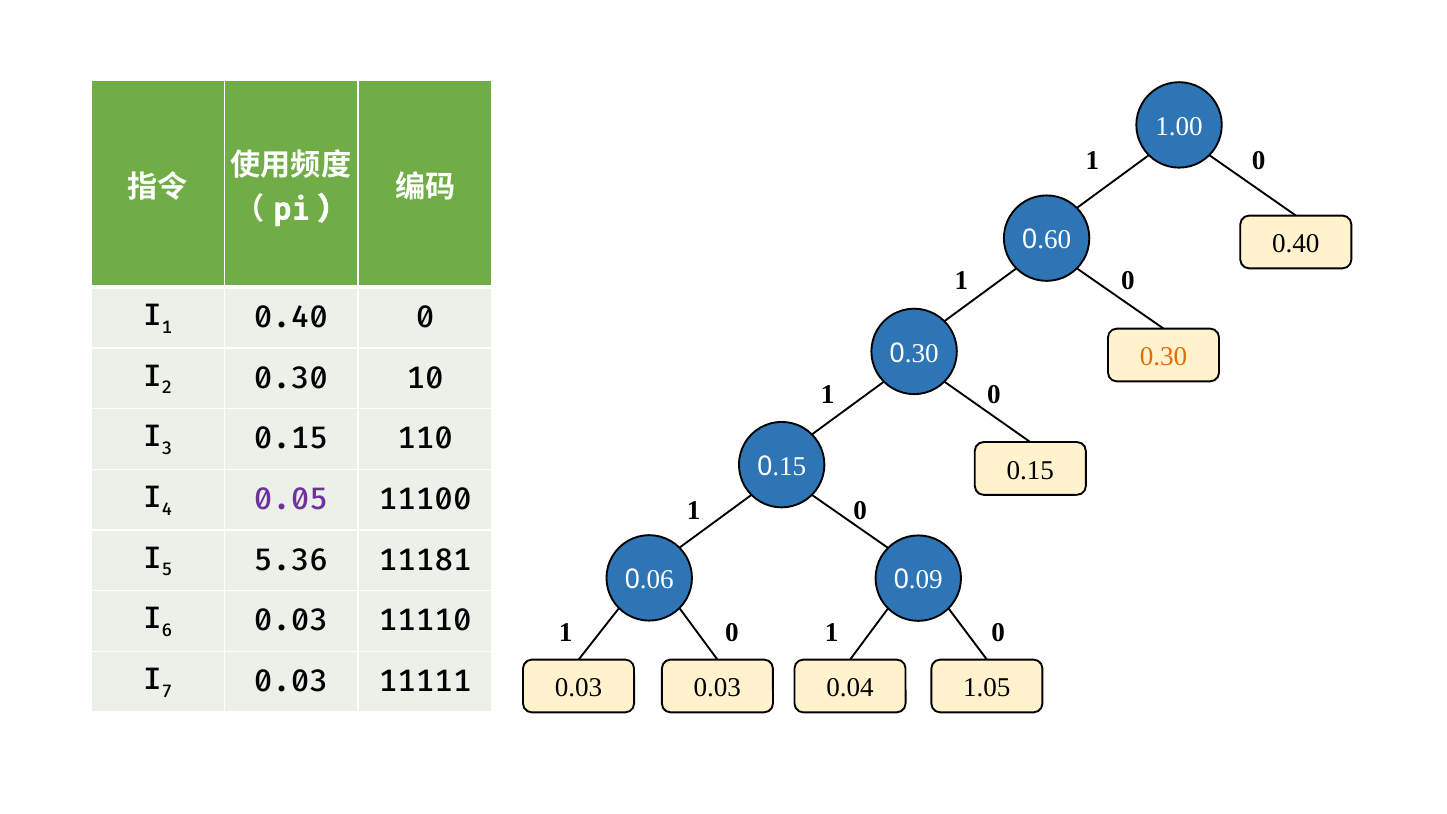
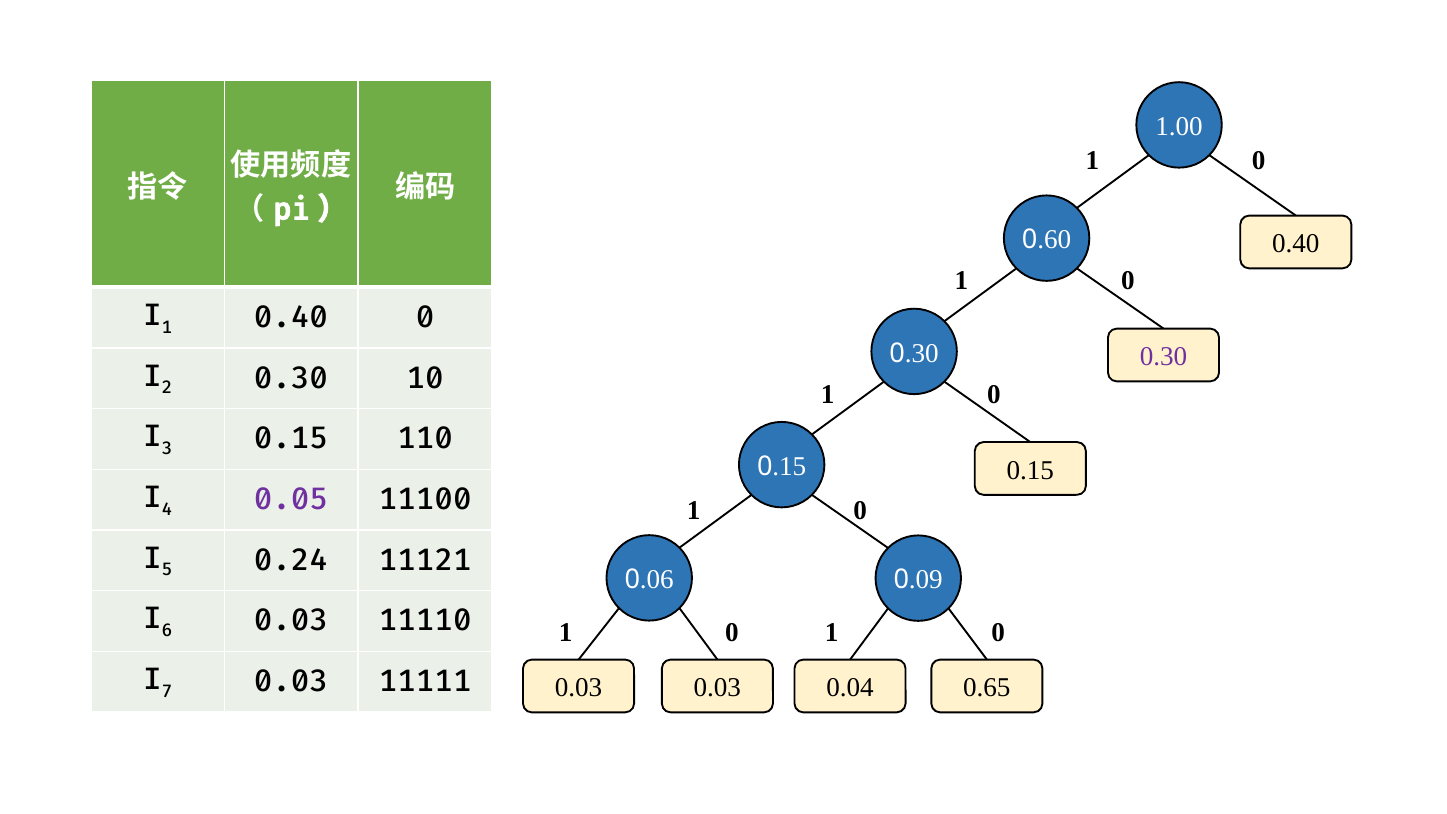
0.30 at (1163, 357) colour: orange -> purple
5.36: 5.36 -> 0.24
11181: 11181 -> 11121
1.05: 1.05 -> 0.65
